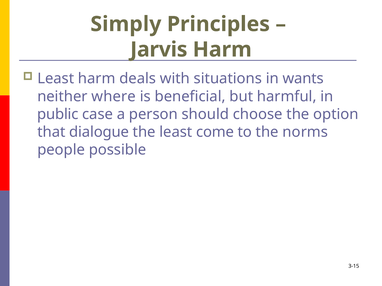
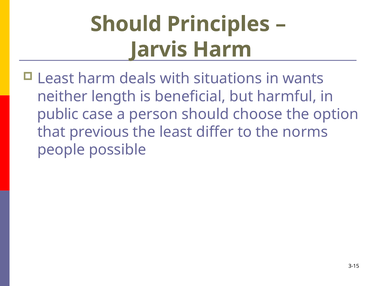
Simply at (126, 24): Simply -> Should
where: where -> length
dialogue: dialogue -> previous
come: come -> differ
